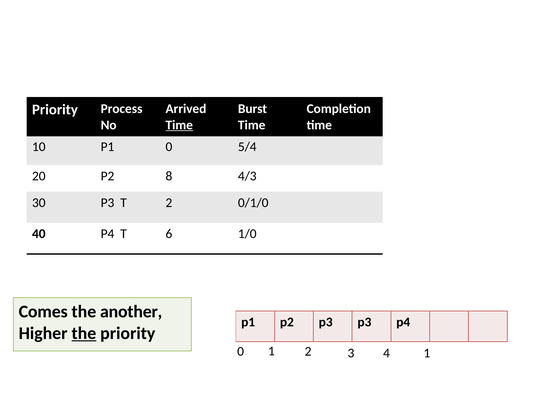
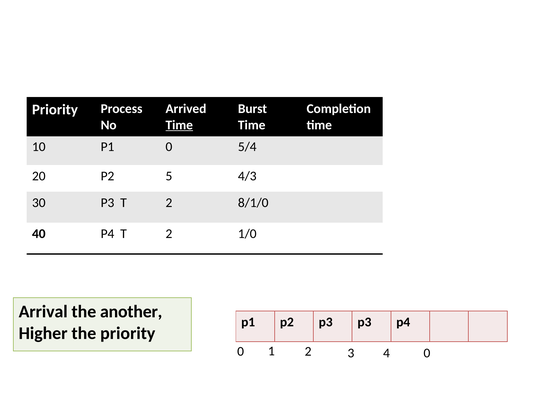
8: 8 -> 5
0/1/0: 0/1/0 -> 8/1/0
P4 T 6: 6 -> 2
Comes: Comes -> Arrival
the at (84, 334) underline: present -> none
4 1: 1 -> 0
